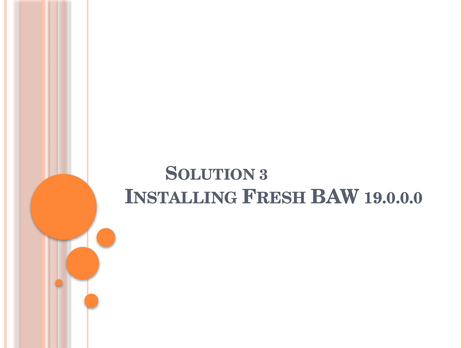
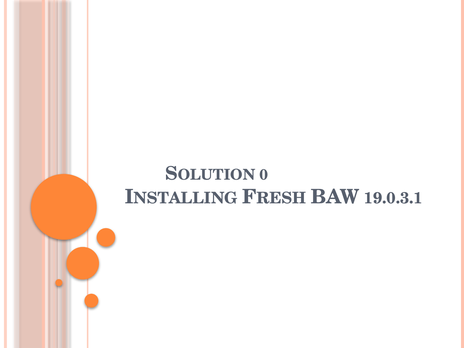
3: 3 -> 0
19.0.0.0: 19.0.0.0 -> 19.0.3.1
